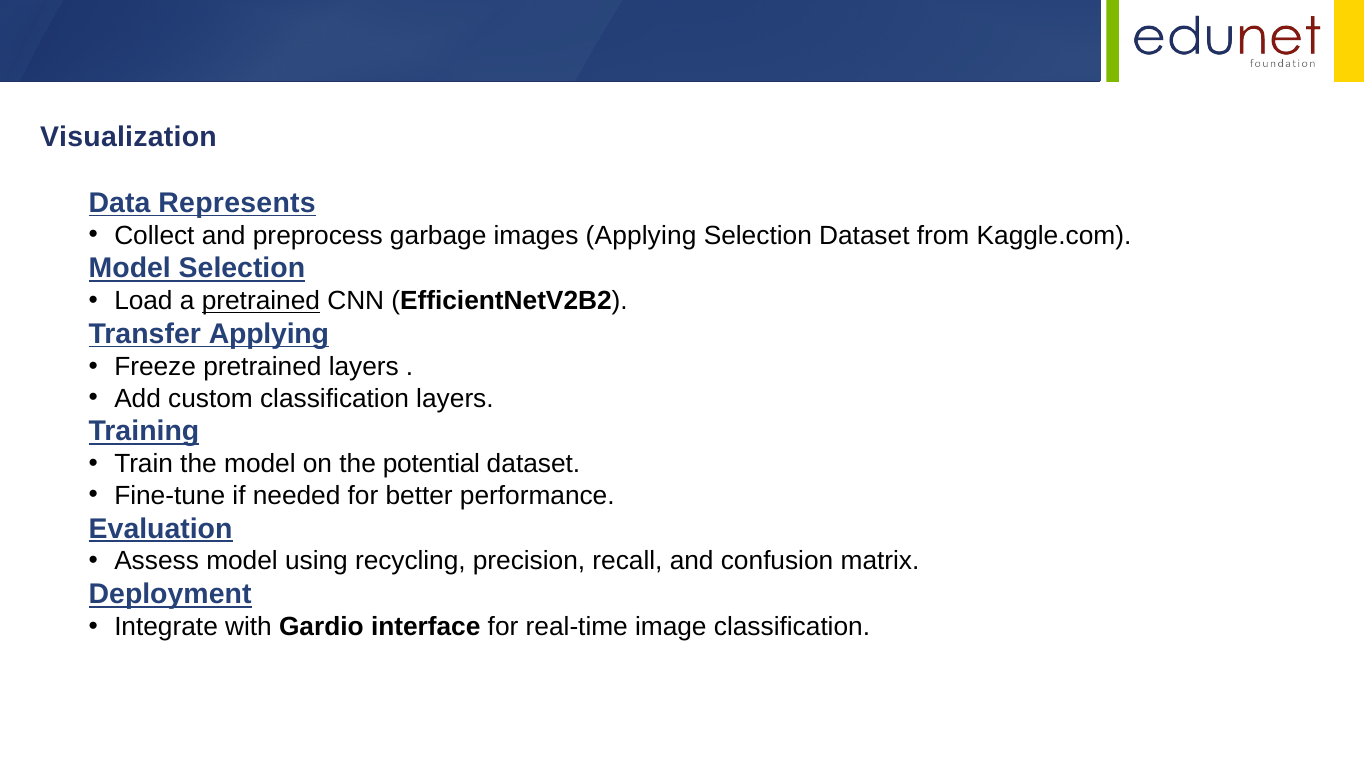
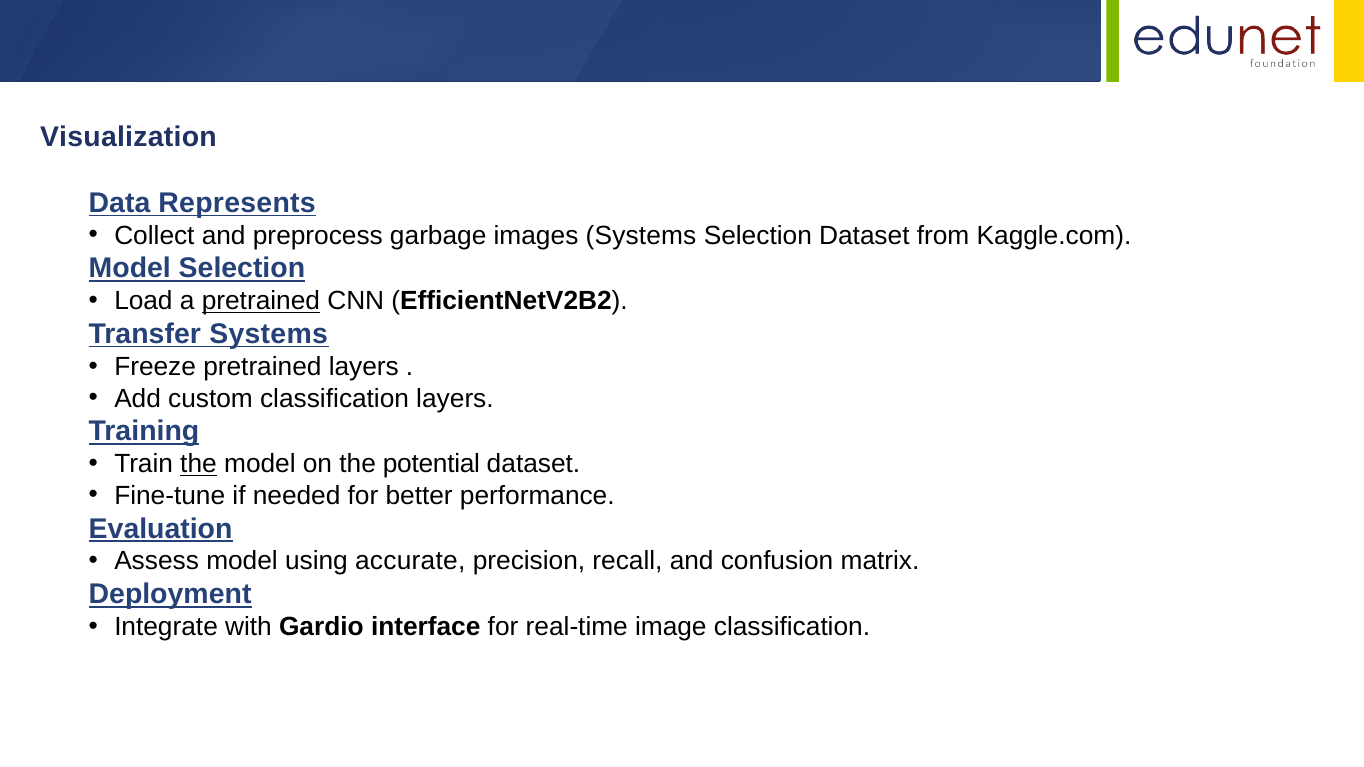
images Applying: Applying -> Systems
Transfer Applying: Applying -> Systems
the at (199, 464) underline: none -> present
recycling: recycling -> accurate
